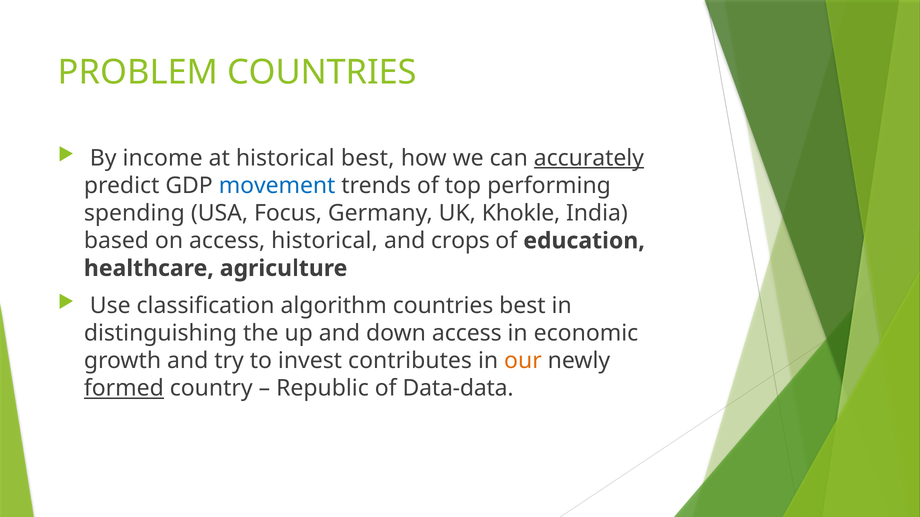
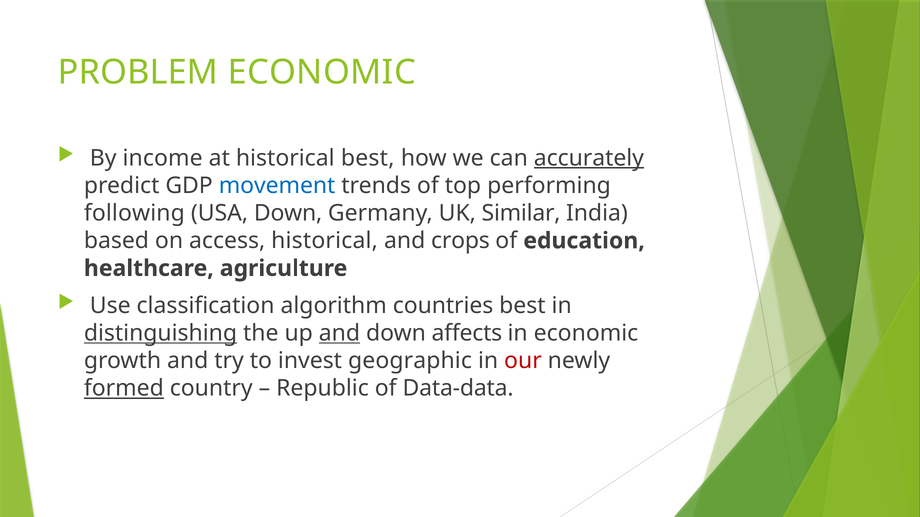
PROBLEM COUNTRIES: COUNTRIES -> ECONOMIC
spending: spending -> following
USA Focus: Focus -> Down
Khokle: Khokle -> Similar
distinguishing underline: none -> present
and at (339, 333) underline: none -> present
down access: access -> affects
contributes: contributes -> geographic
our colour: orange -> red
